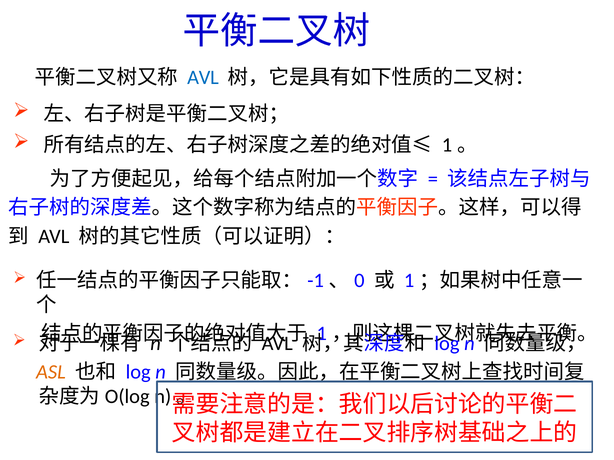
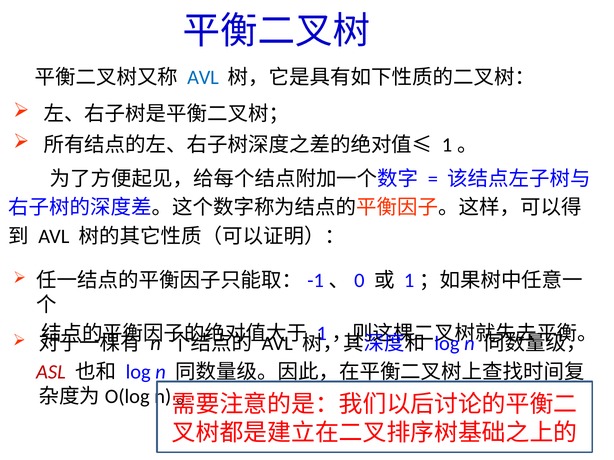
ASL colour: orange -> red
